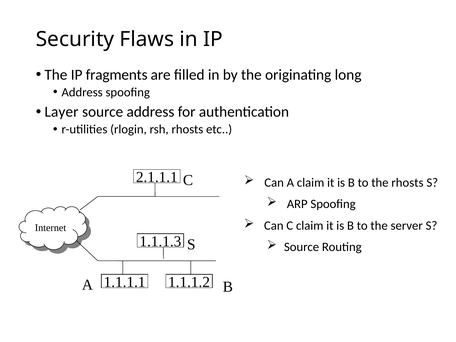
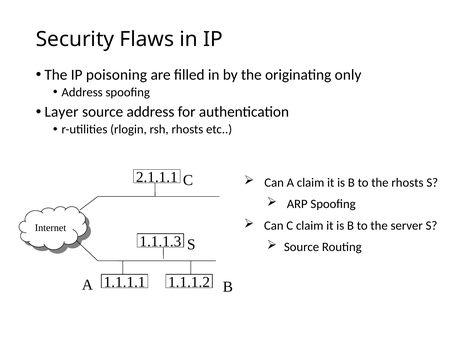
fragments: fragments -> poisoning
long: long -> only
